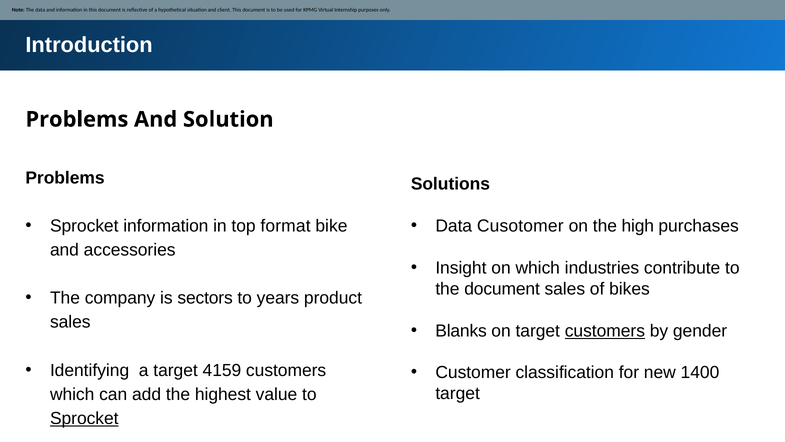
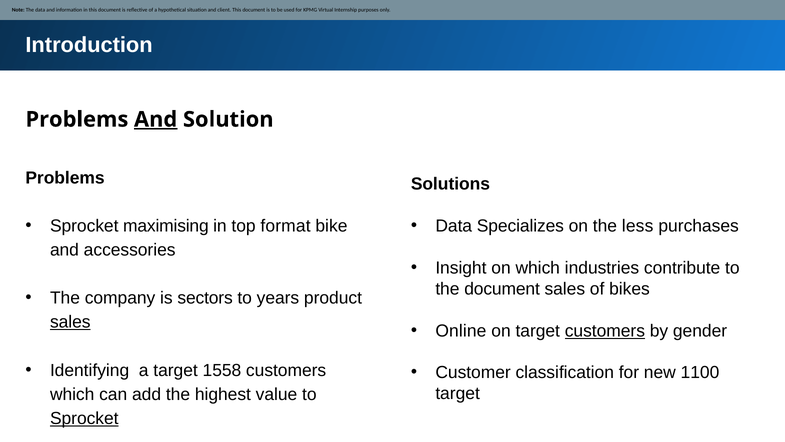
And at (156, 119) underline: none -> present
Sprocket information: information -> maximising
Cusotomer: Cusotomer -> Specializes
high: high -> less
sales at (70, 322) underline: none -> present
Blanks: Blanks -> Online
4159: 4159 -> 1558
1400: 1400 -> 1100
